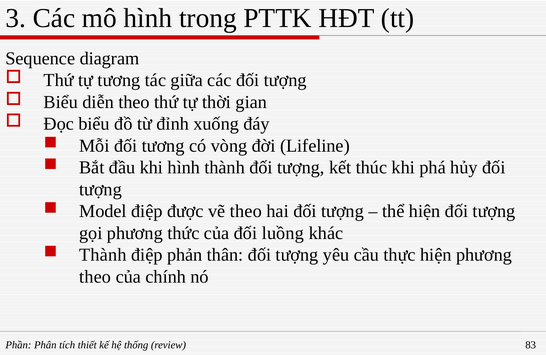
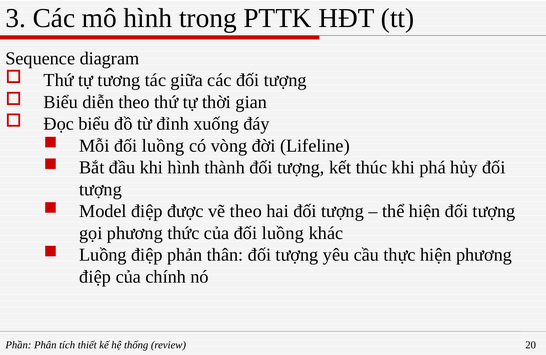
Mỗi đối tương: tương -> luồng
Thành at (103, 255): Thành -> Luồng
theo at (95, 277): theo -> điệp
83: 83 -> 20
